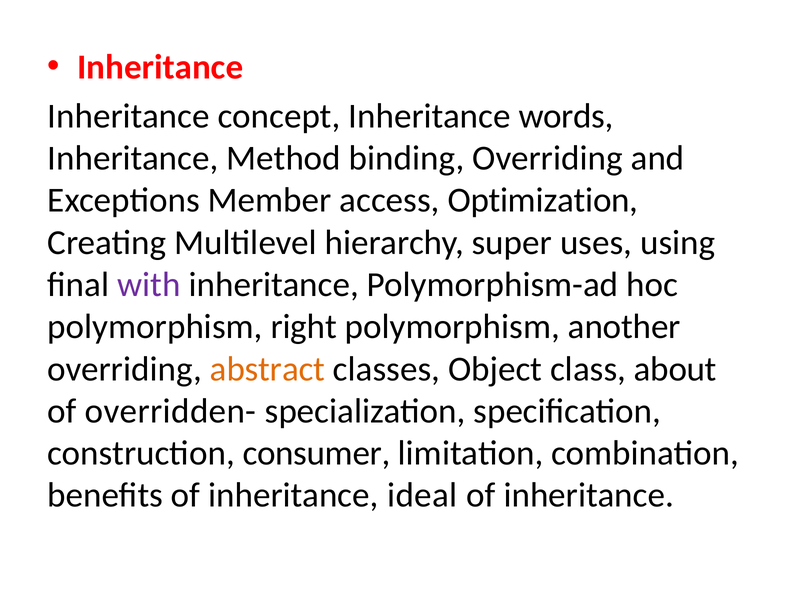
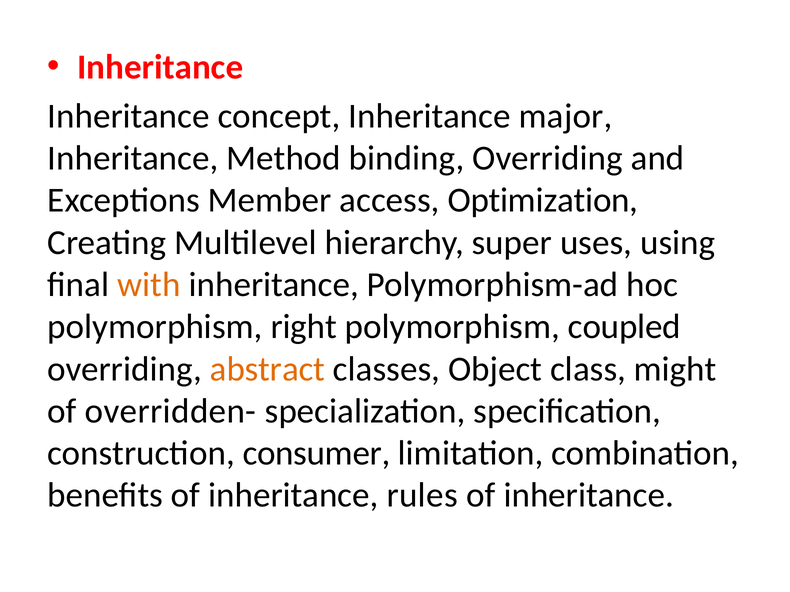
words: words -> major
with colour: purple -> orange
another: another -> coupled
about: about -> might
ideal: ideal -> rules
